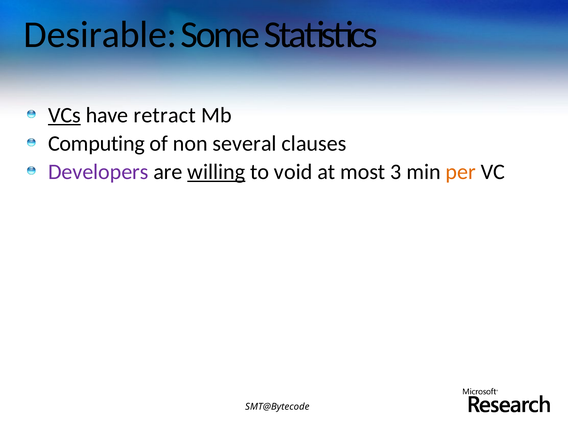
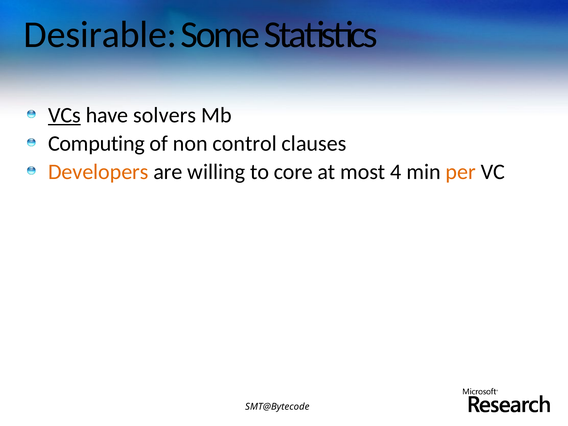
retract: retract -> solvers
several: several -> control
Developers colour: purple -> orange
willing underline: present -> none
void: void -> core
3: 3 -> 4
